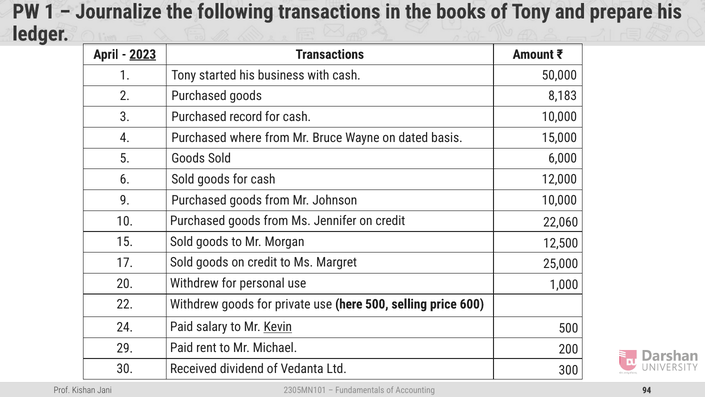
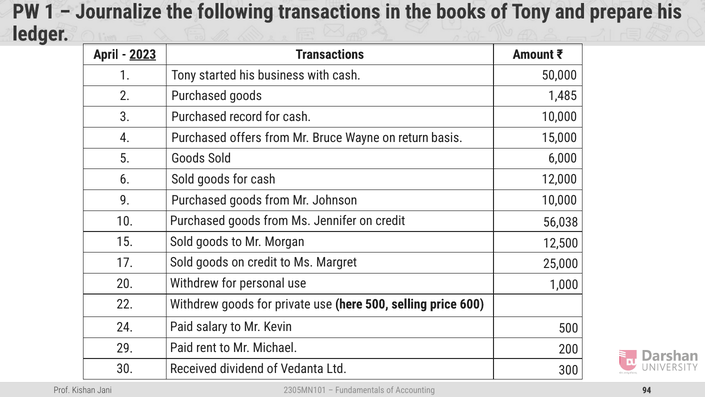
8,183: 8,183 -> 1,485
where: where -> offers
dated: dated -> return
22,060: 22,060 -> 56,038
Kevin underline: present -> none
